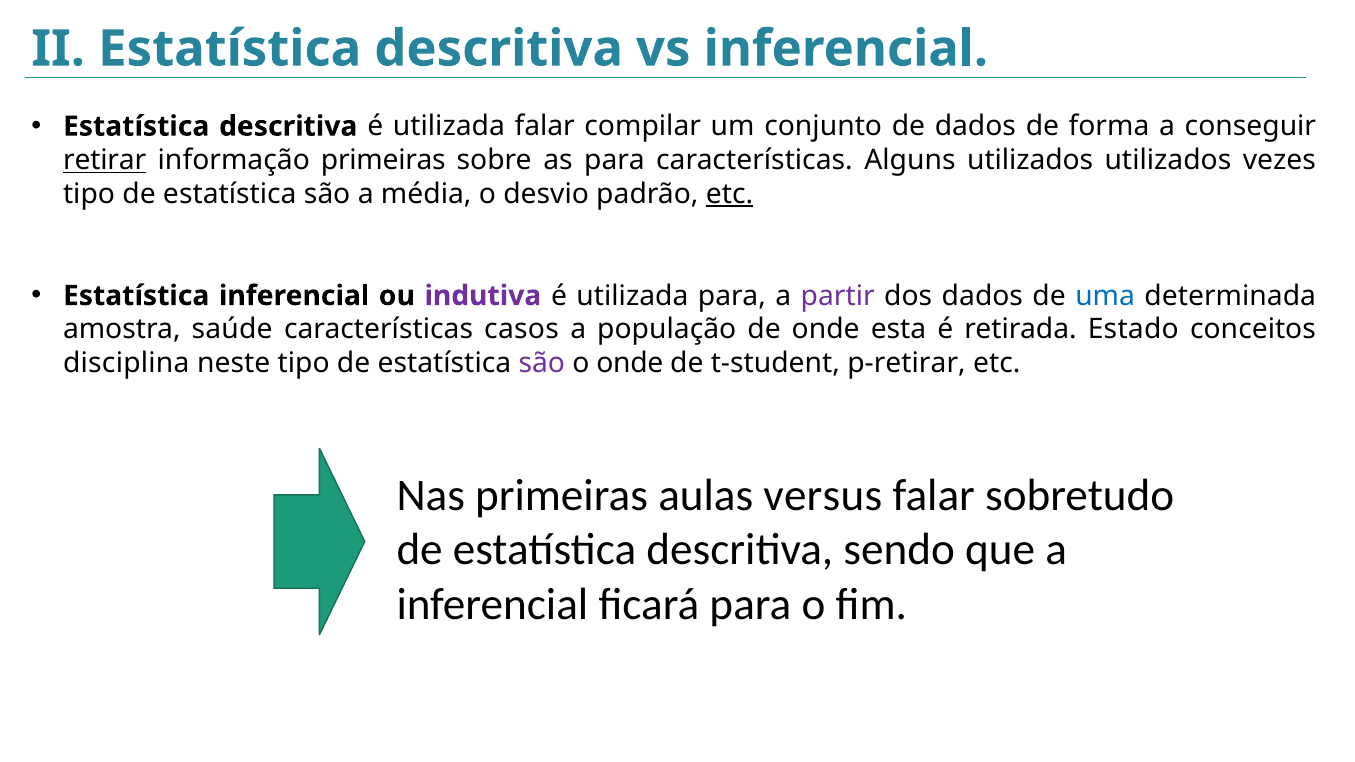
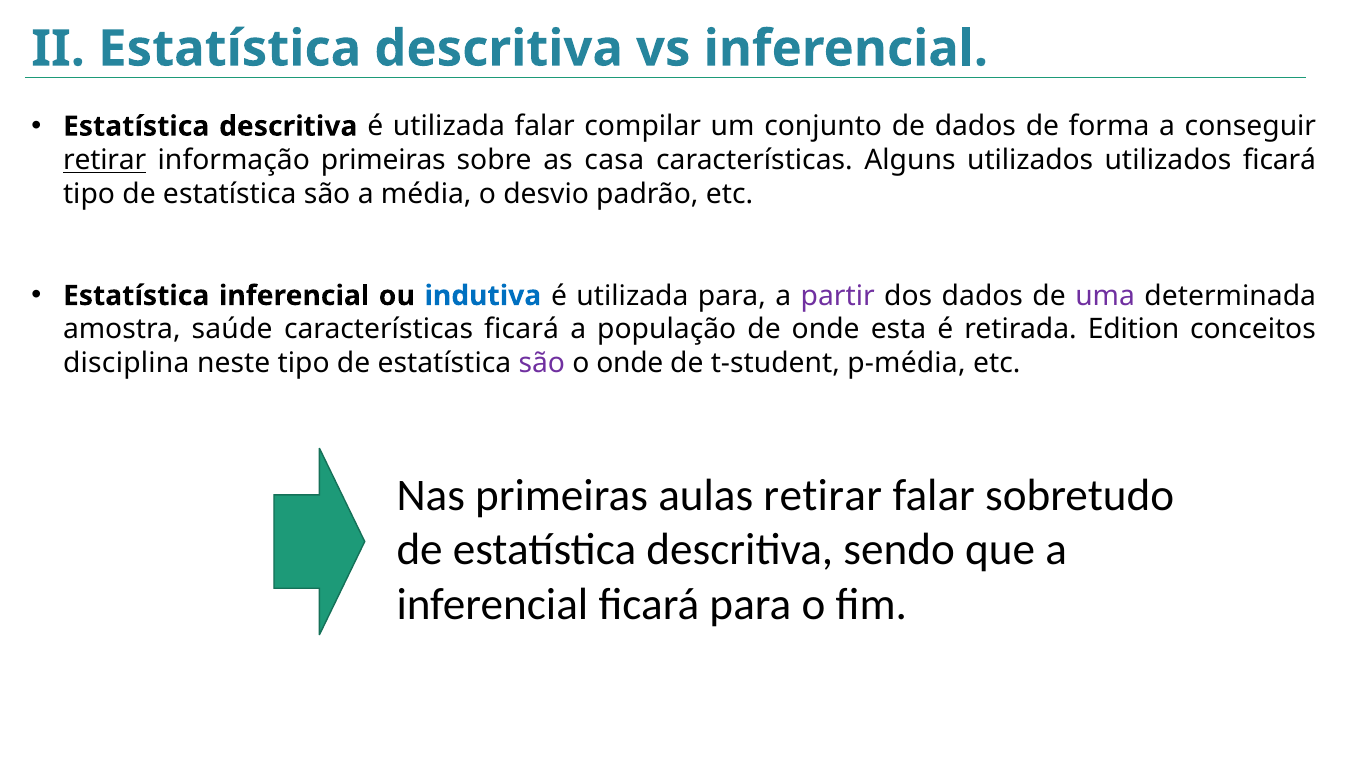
as para: para -> casa
utilizados vezes: vezes -> ficará
etc at (730, 194) underline: present -> none
indutiva colour: purple -> blue
uma colour: blue -> purple
características casos: casos -> ficará
Estado: Estado -> Edition
p-retirar: p-retirar -> p-média
aulas versus: versus -> retirar
